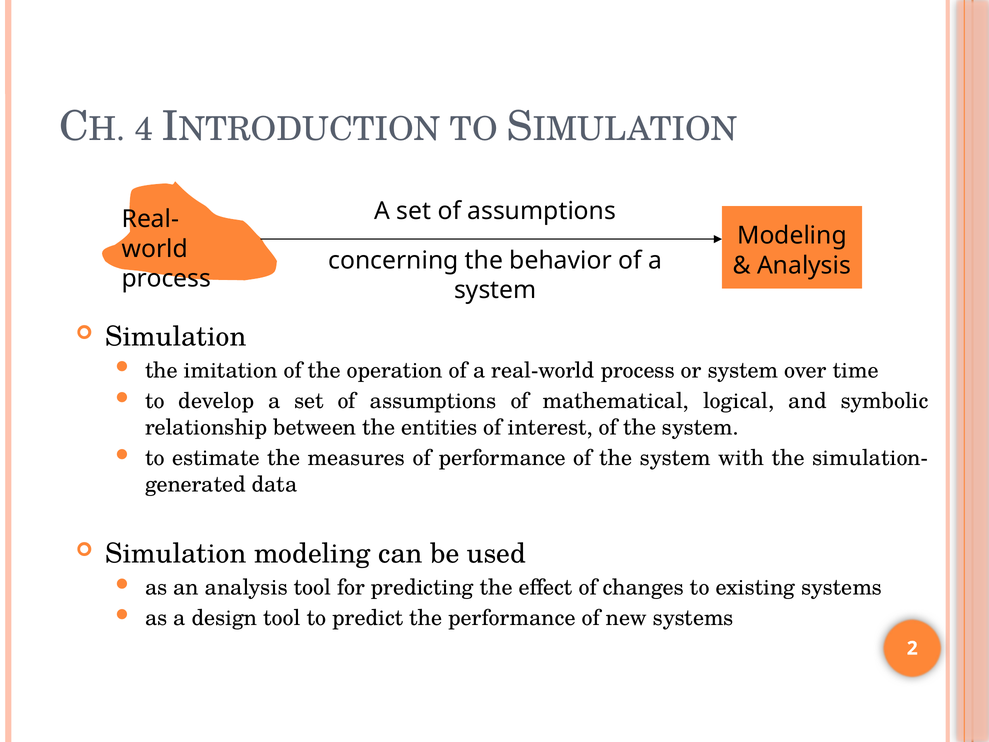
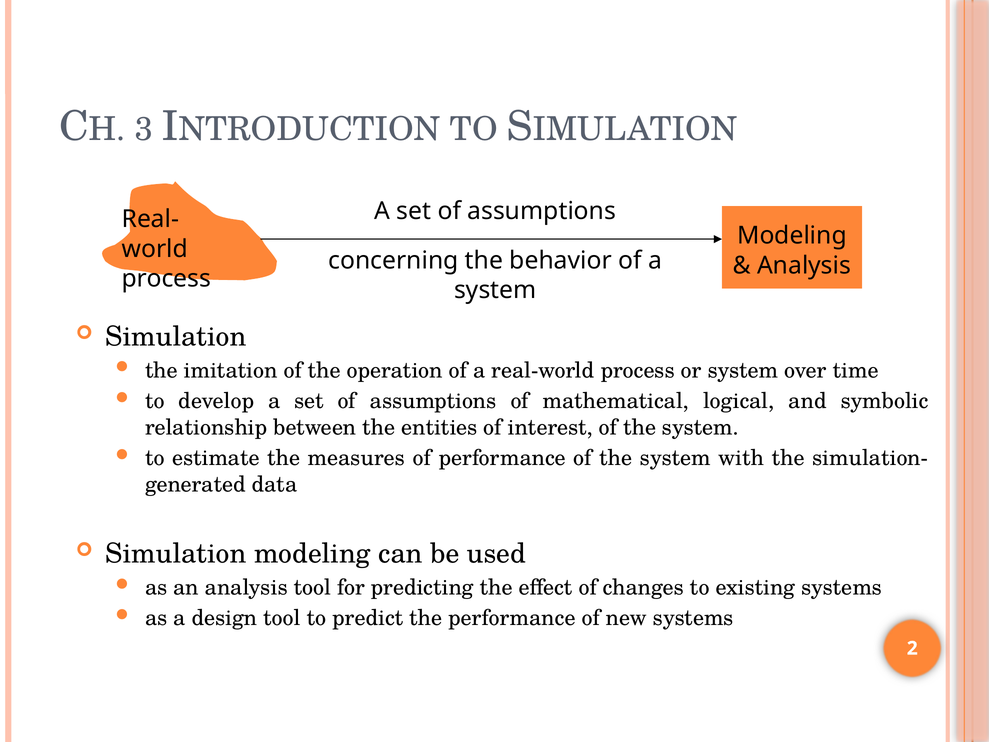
4: 4 -> 3
